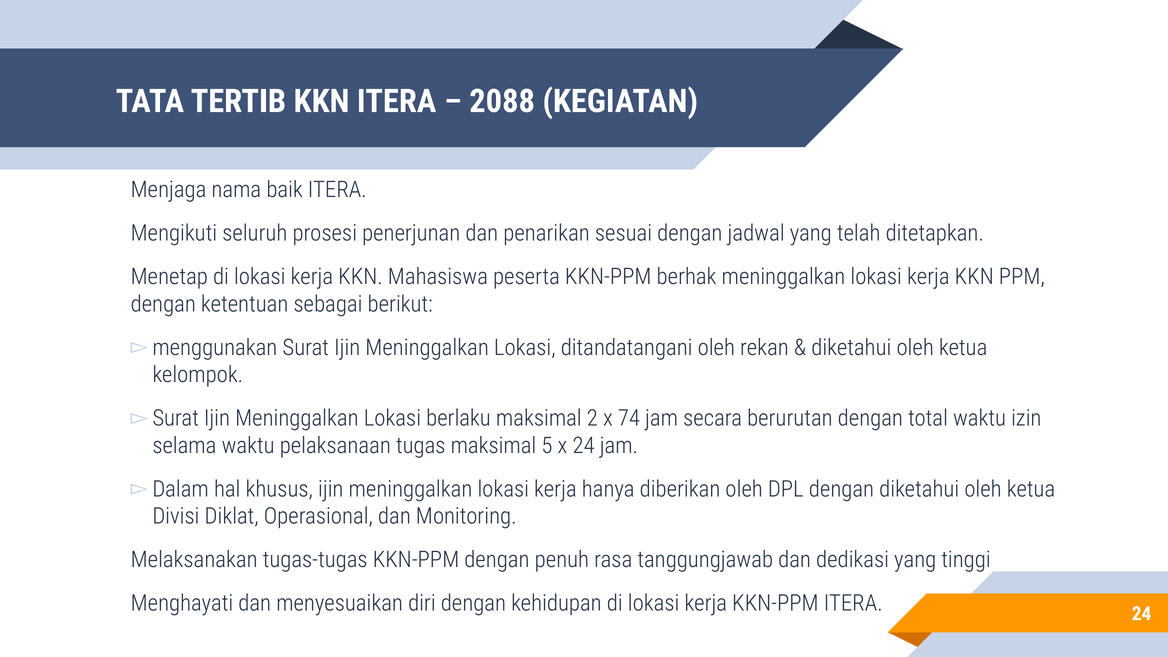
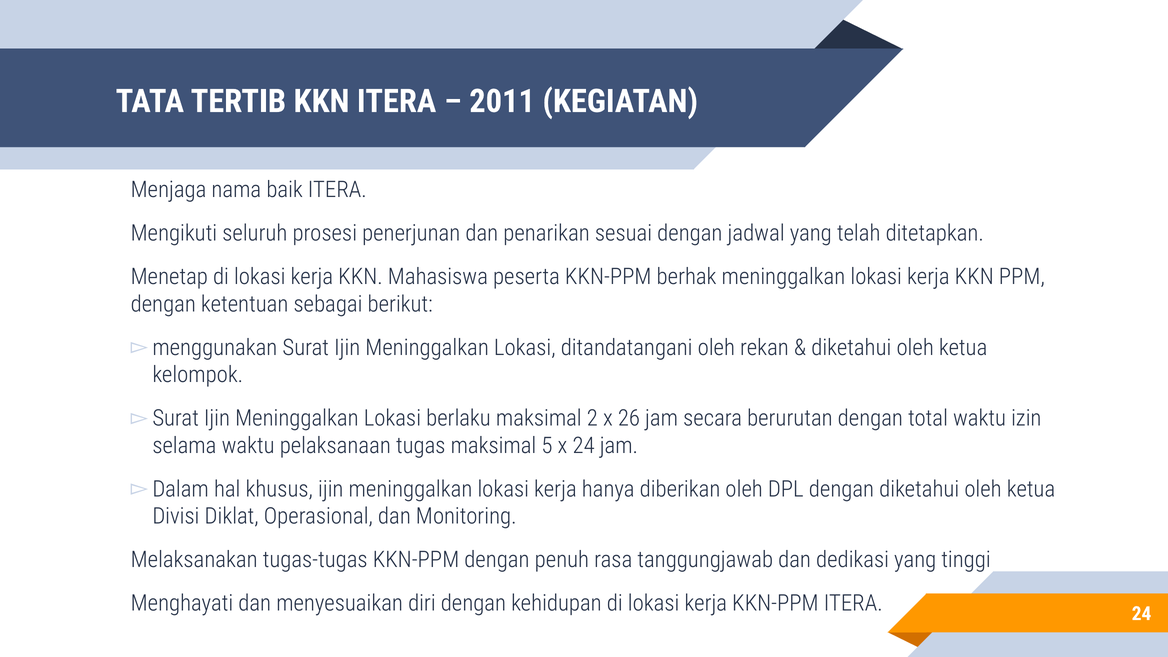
2088: 2088 -> 2011
74: 74 -> 26
